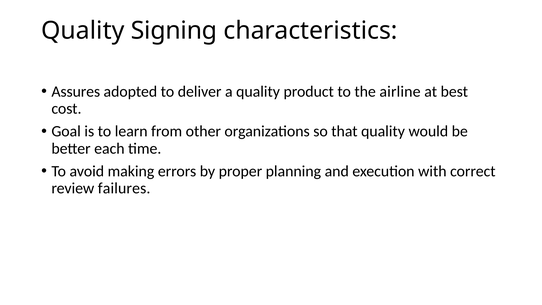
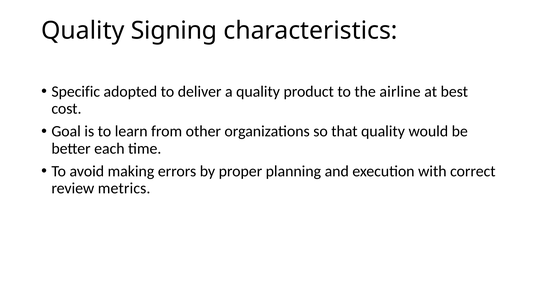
Assures: Assures -> Specific
failures: failures -> metrics
